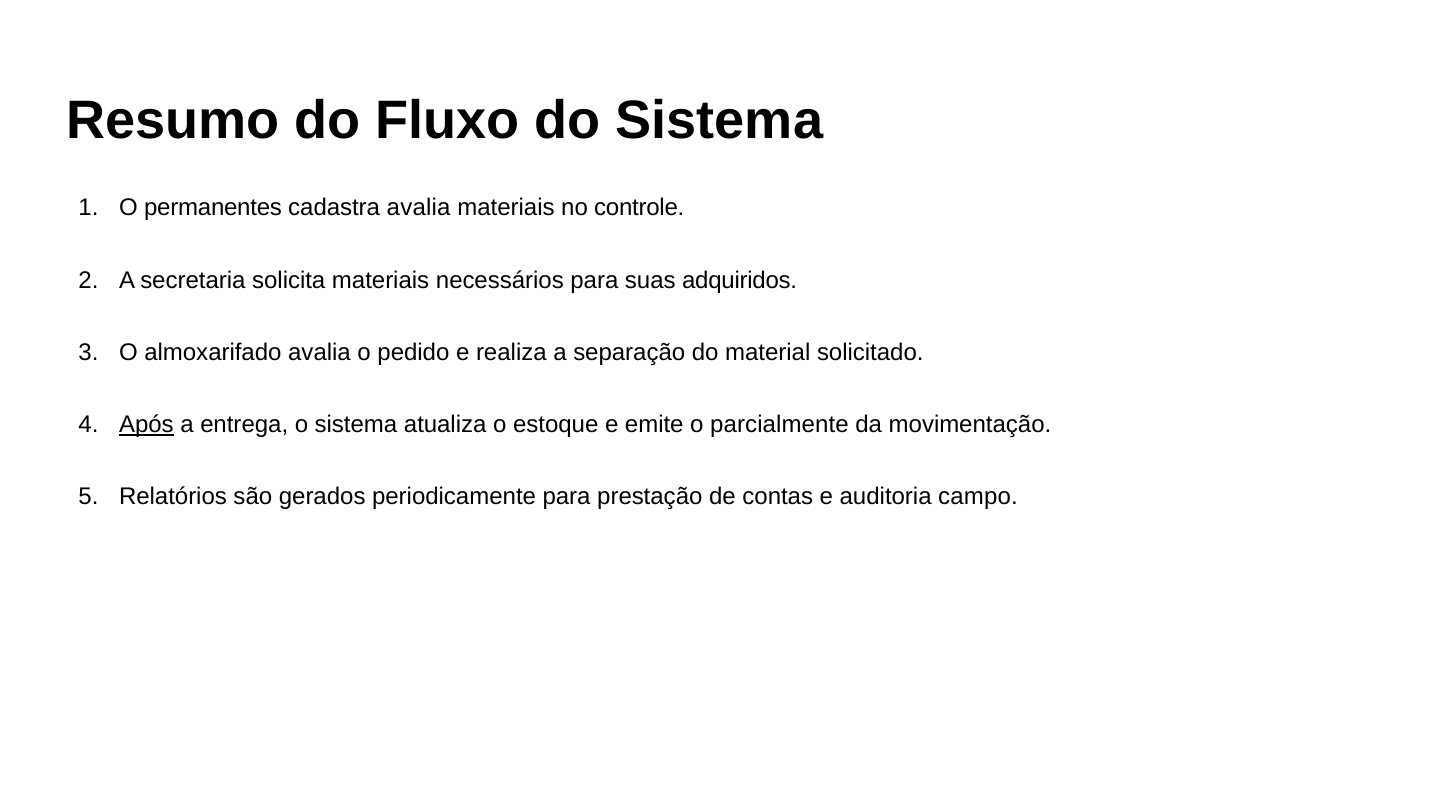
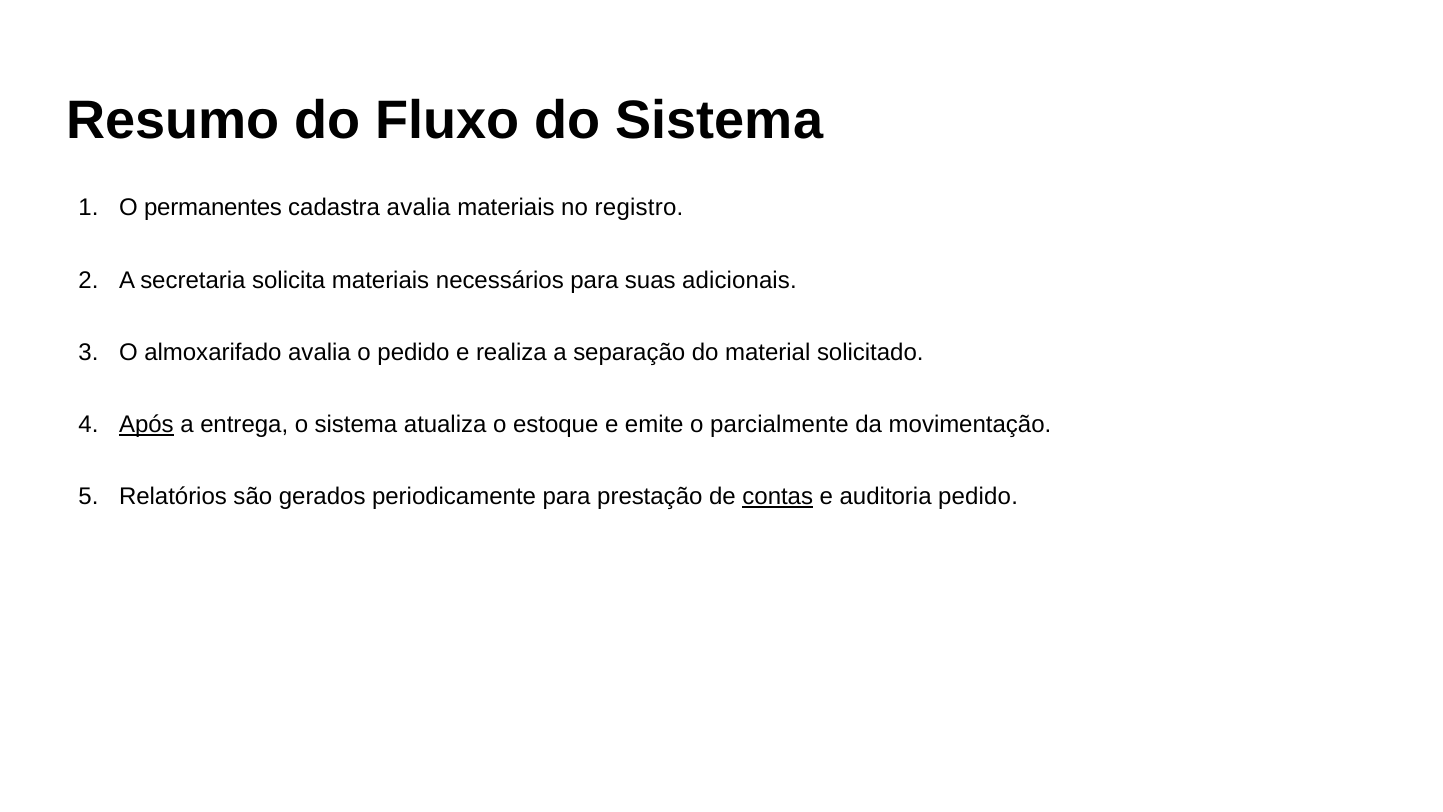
controle: controle -> registro
adquiridos: adquiridos -> adicionais
contas underline: none -> present
auditoria campo: campo -> pedido
